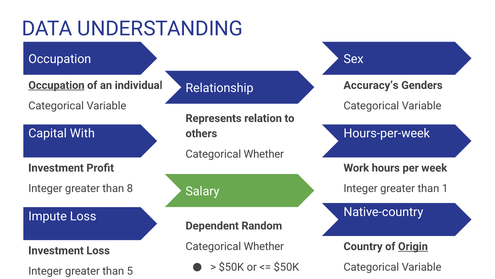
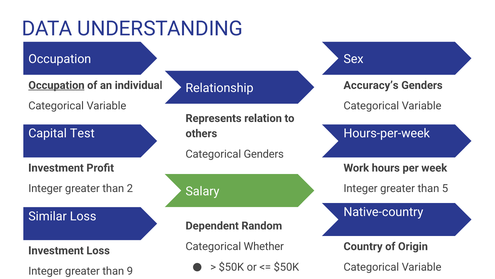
With: With -> Test
Whether at (264, 154): Whether -> Genders
8: 8 -> 2
1: 1 -> 5
Impute: Impute -> Similar
Origin underline: present -> none
5: 5 -> 9
